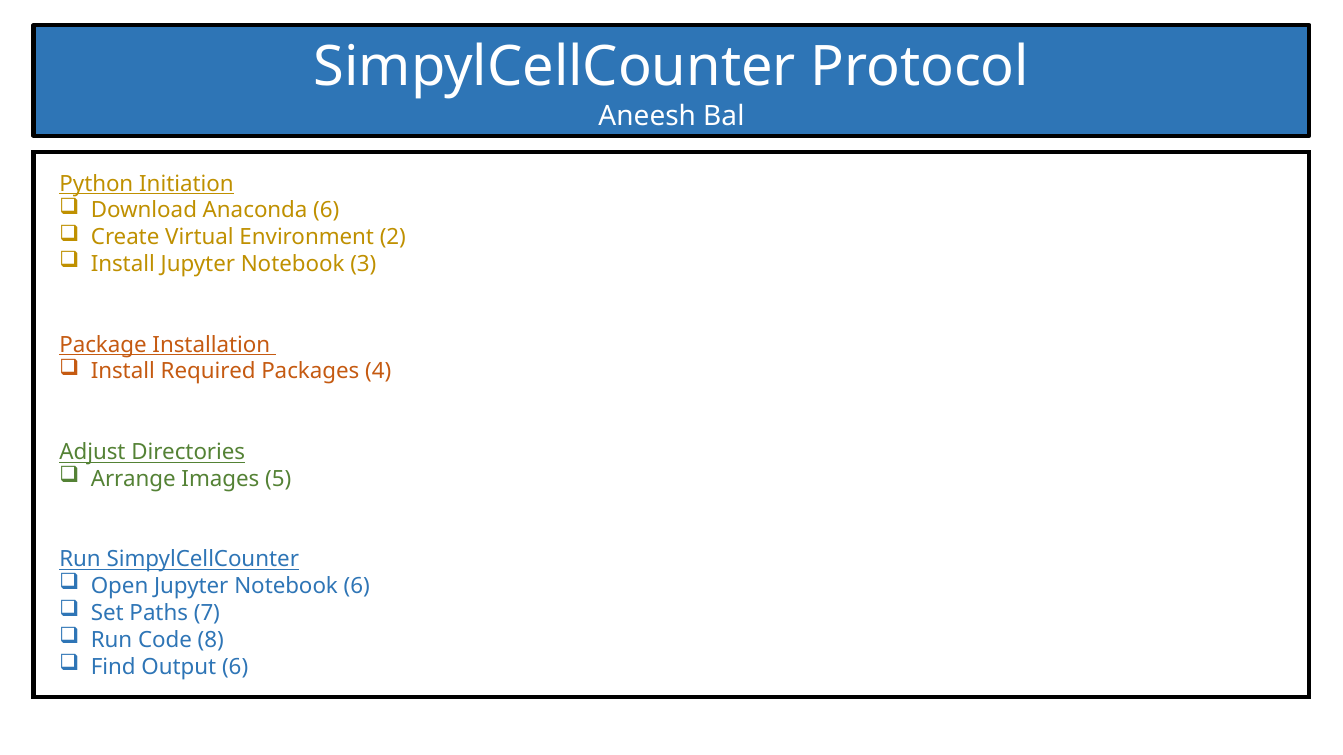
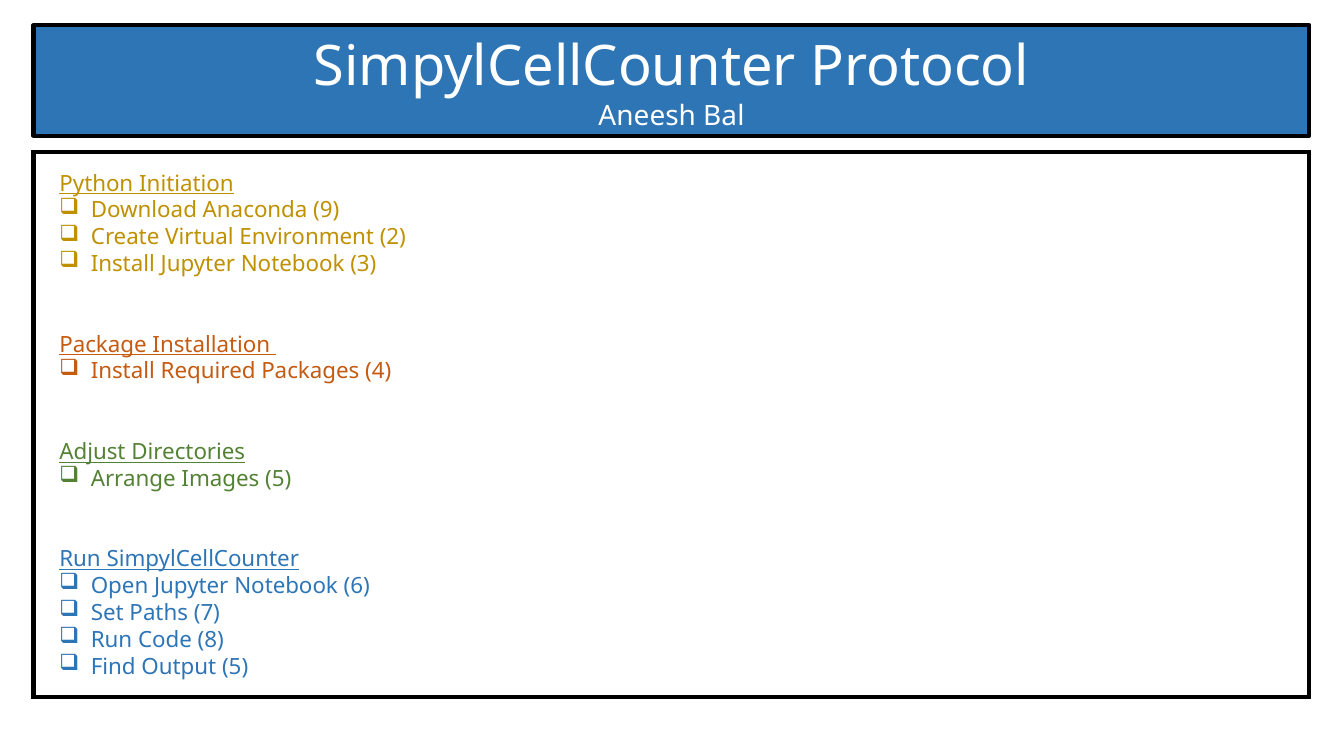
Anaconda 6: 6 -> 9
Output 6: 6 -> 5
